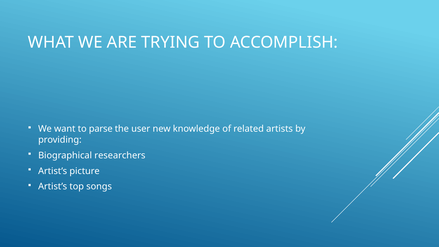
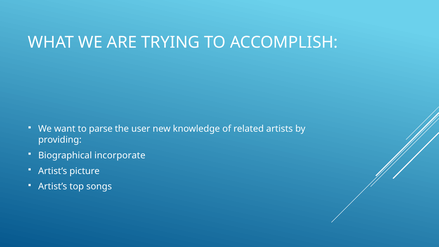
researchers: researchers -> incorporate
